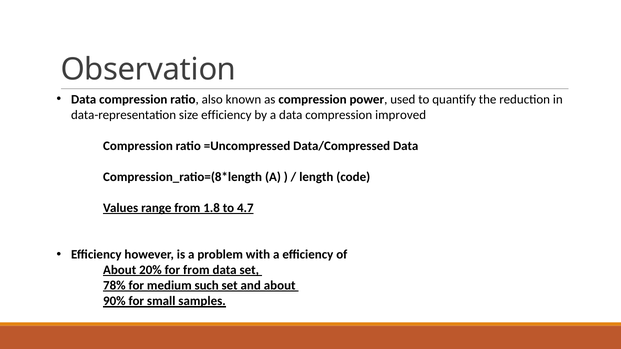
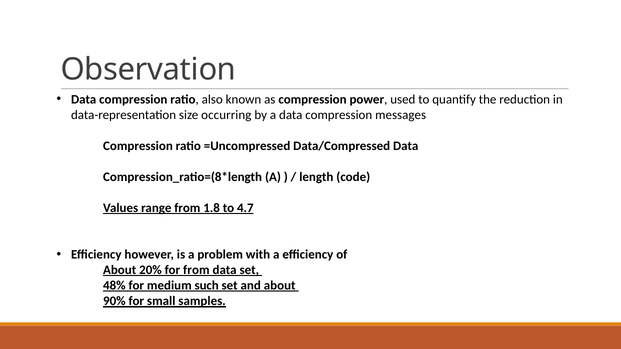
size efficiency: efficiency -> occurring
improved: improved -> messages
78%: 78% -> 48%
